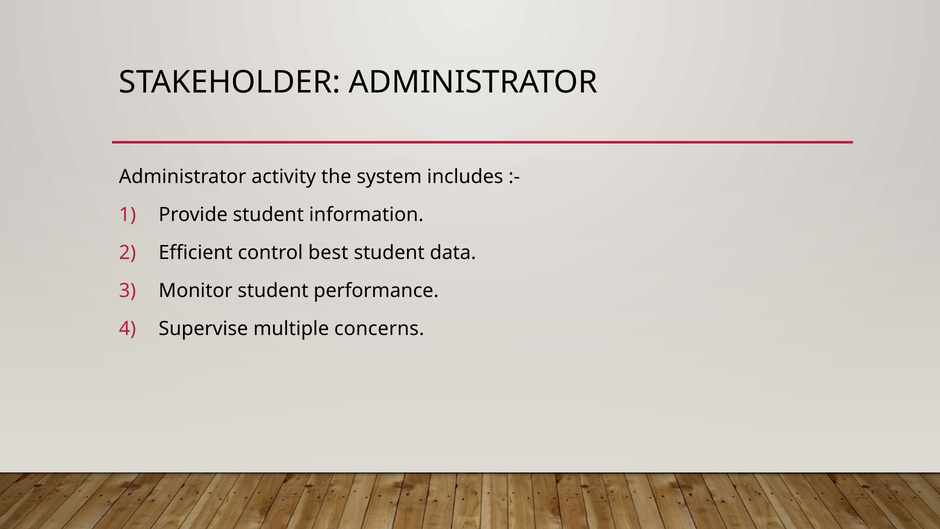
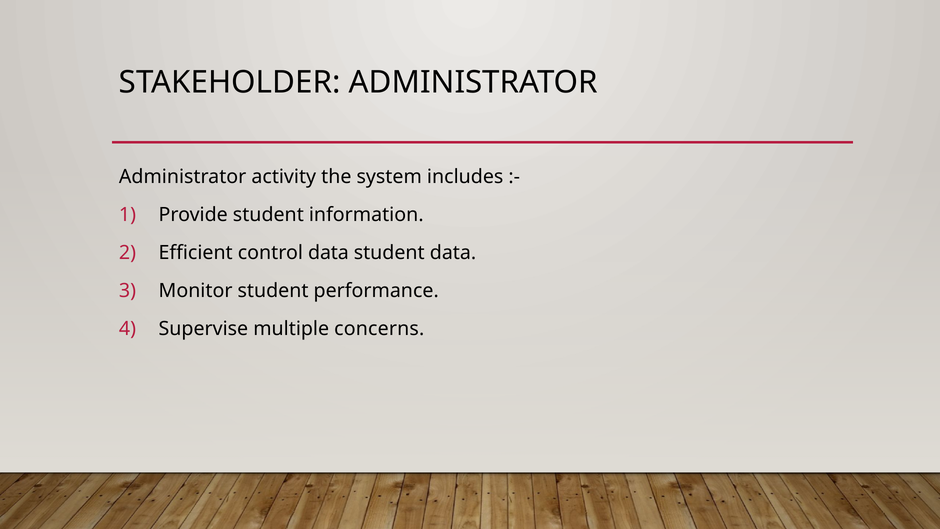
control best: best -> data
